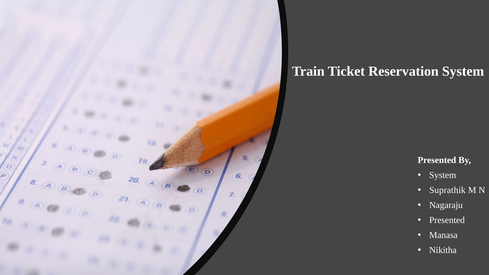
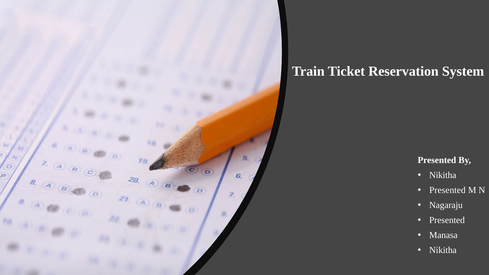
System at (443, 175): System -> Nikitha
Suprathik at (447, 190): Suprathik -> Presented
